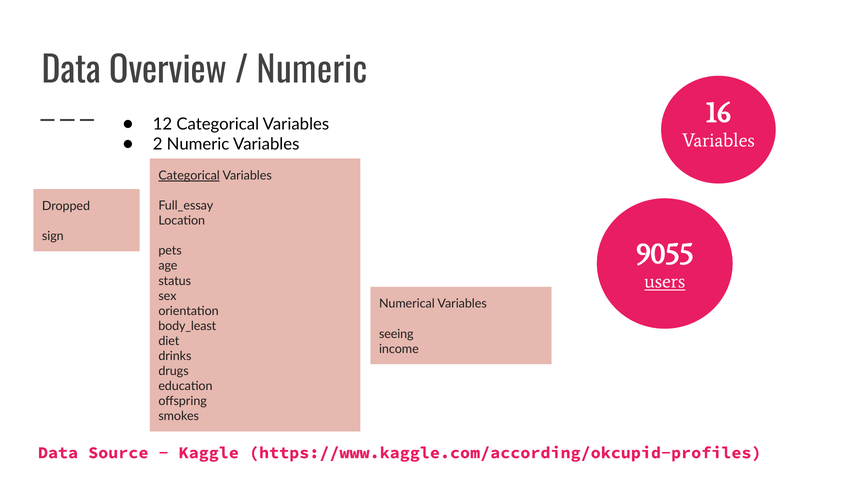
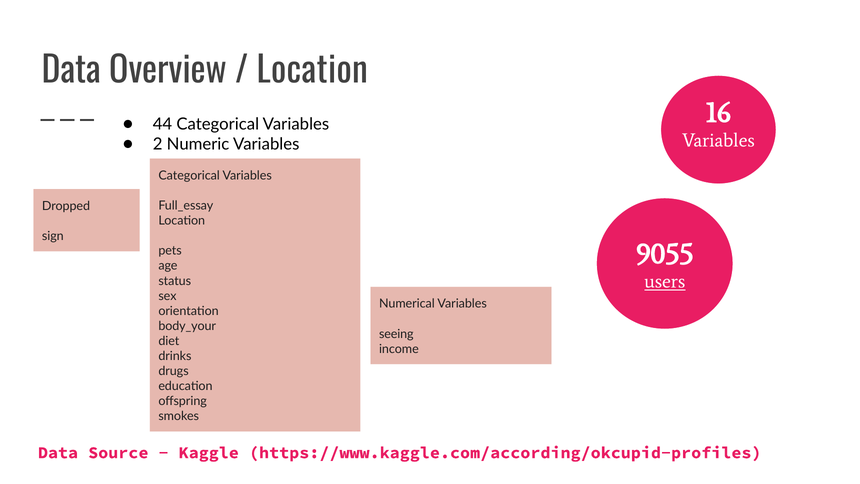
Numeric at (312, 71): Numeric -> Location
12: 12 -> 44
Categorical at (189, 176) underline: present -> none
body_least: body_least -> body_your
